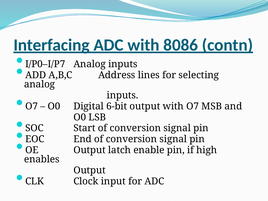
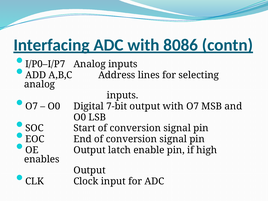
6-bit: 6-bit -> 7-bit
